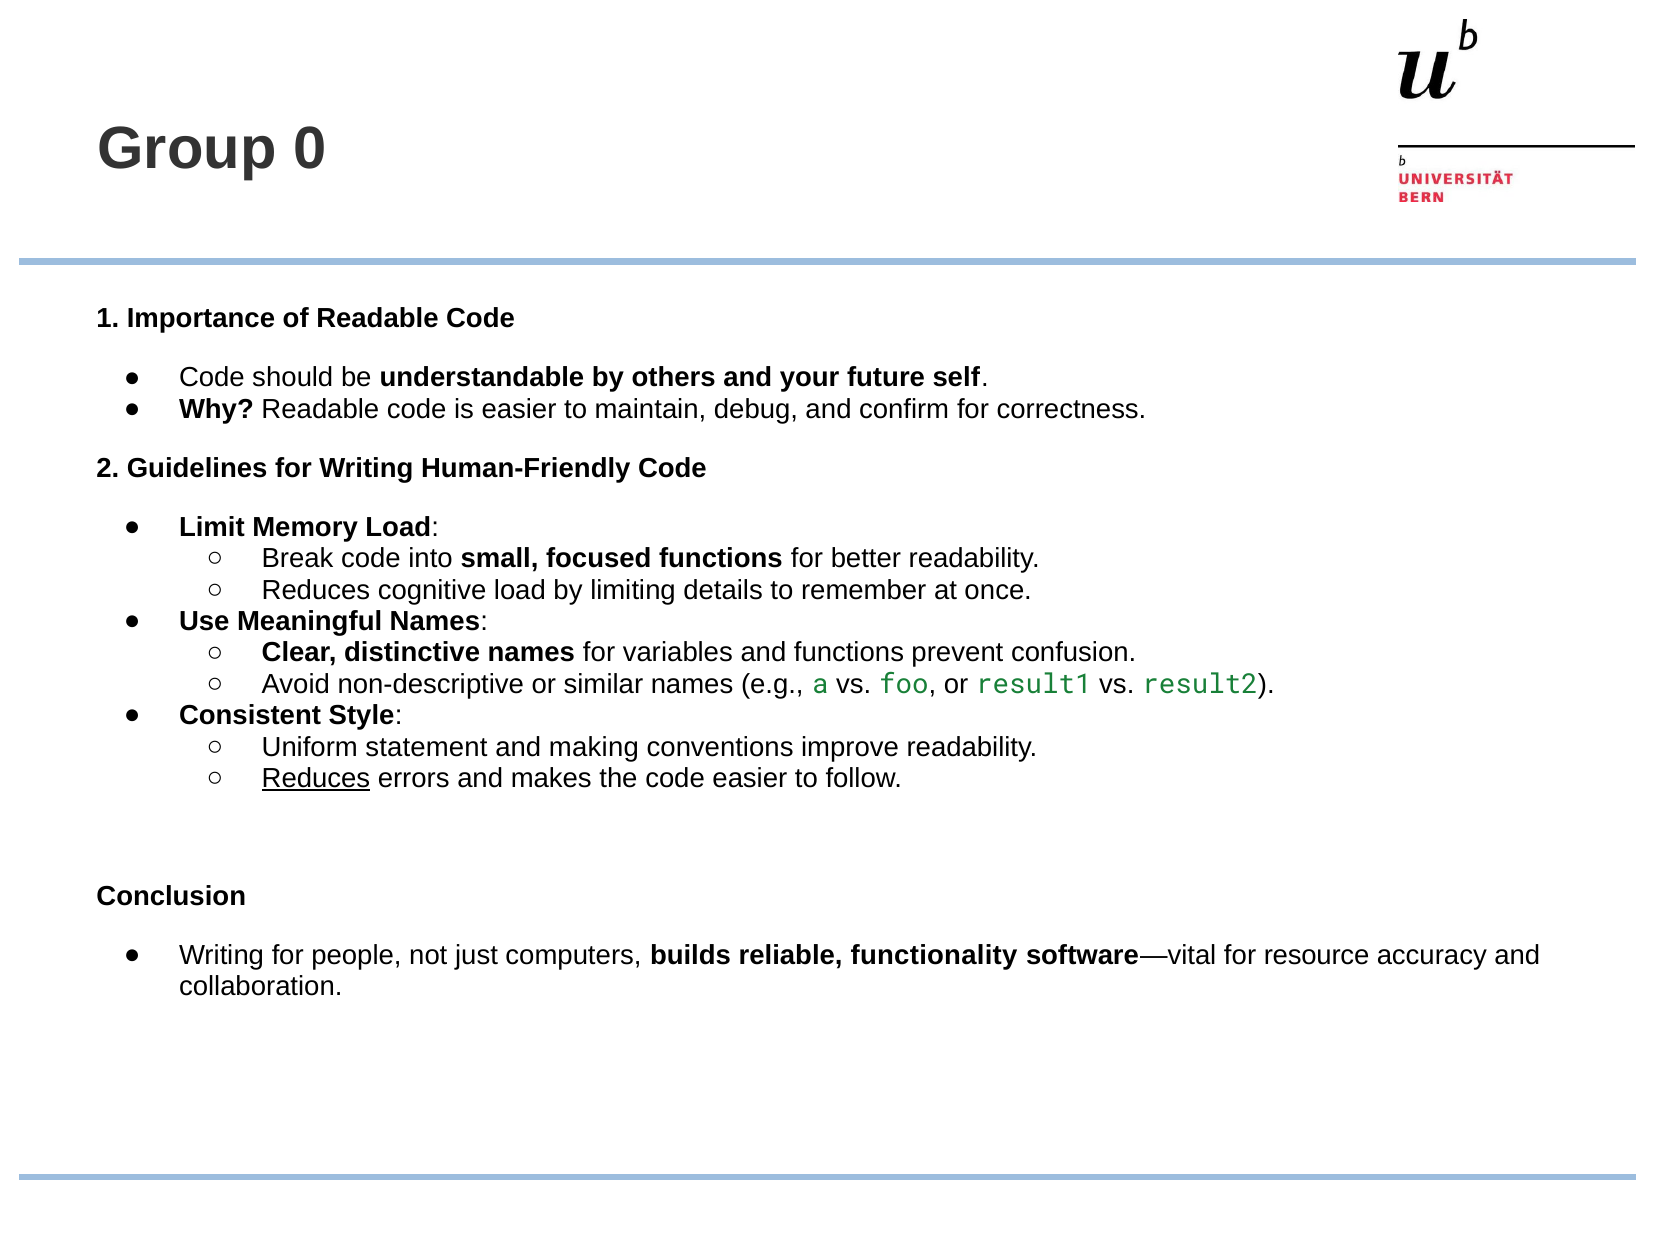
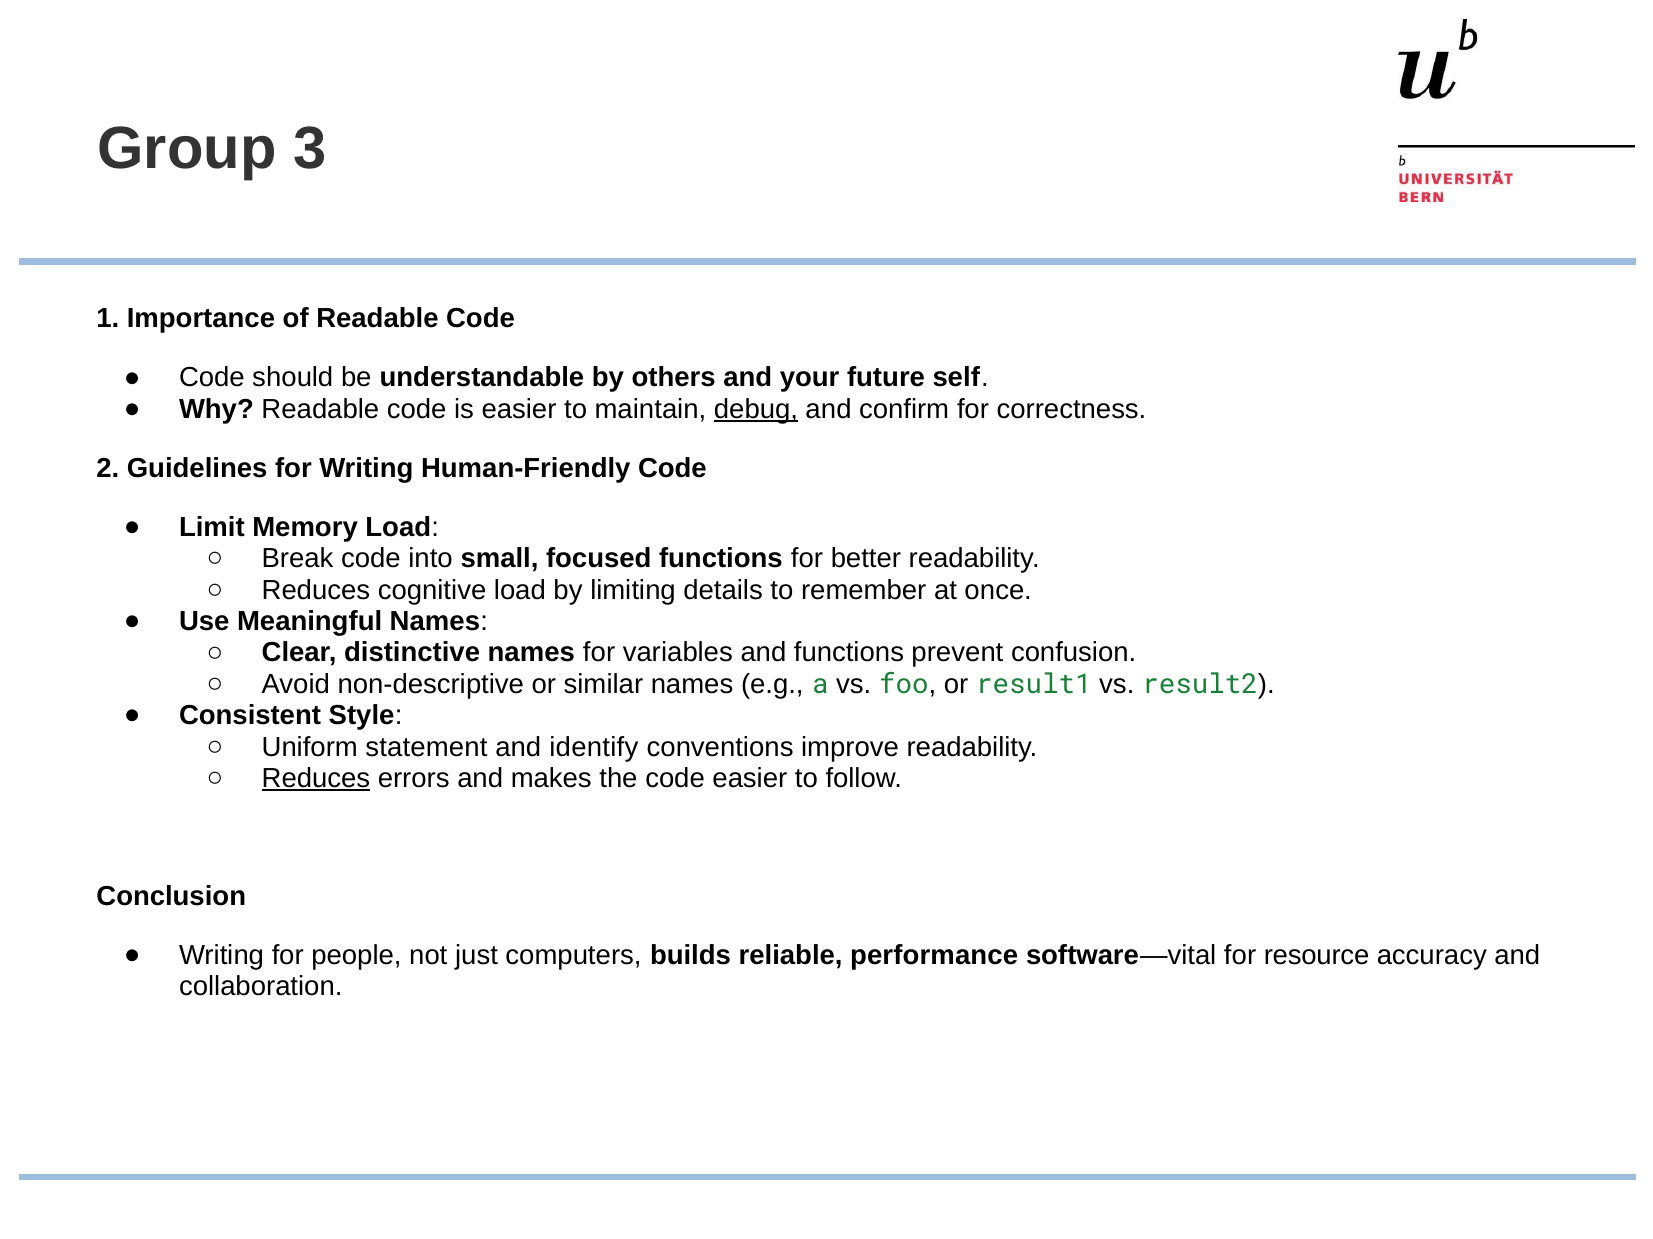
0: 0 -> 3
debug underline: none -> present
making: making -> identify
functionality: functionality -> performance
